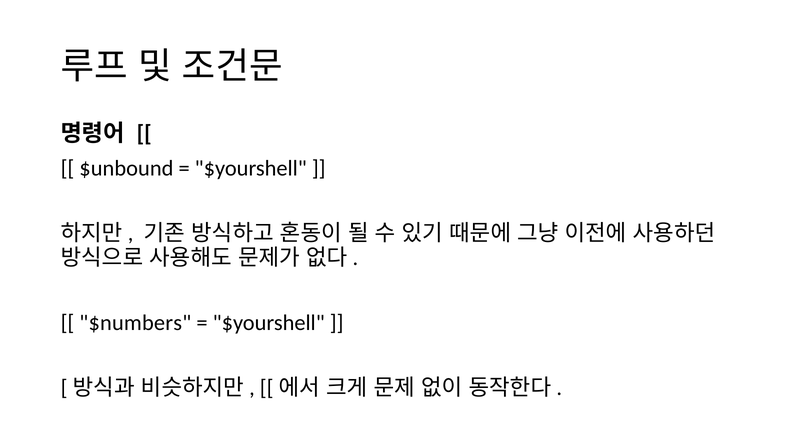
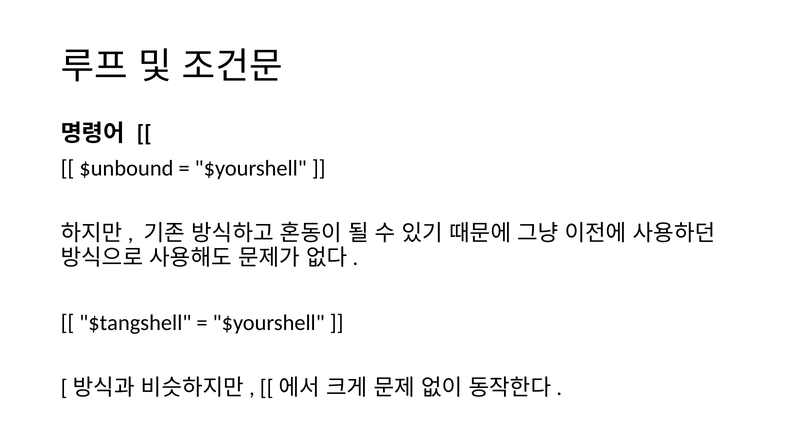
$numbers: $numbers -> $tangshell
